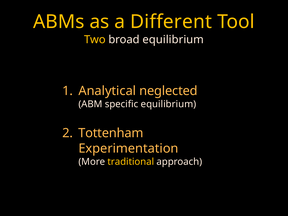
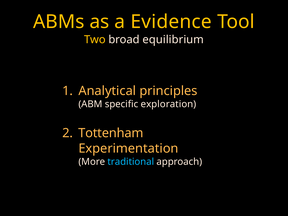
Different: Different -> Evidence
neglected: neglected -> principles
specific equilibrium: equilibrium -> exploration
traditional colour: yellow -> light blue
